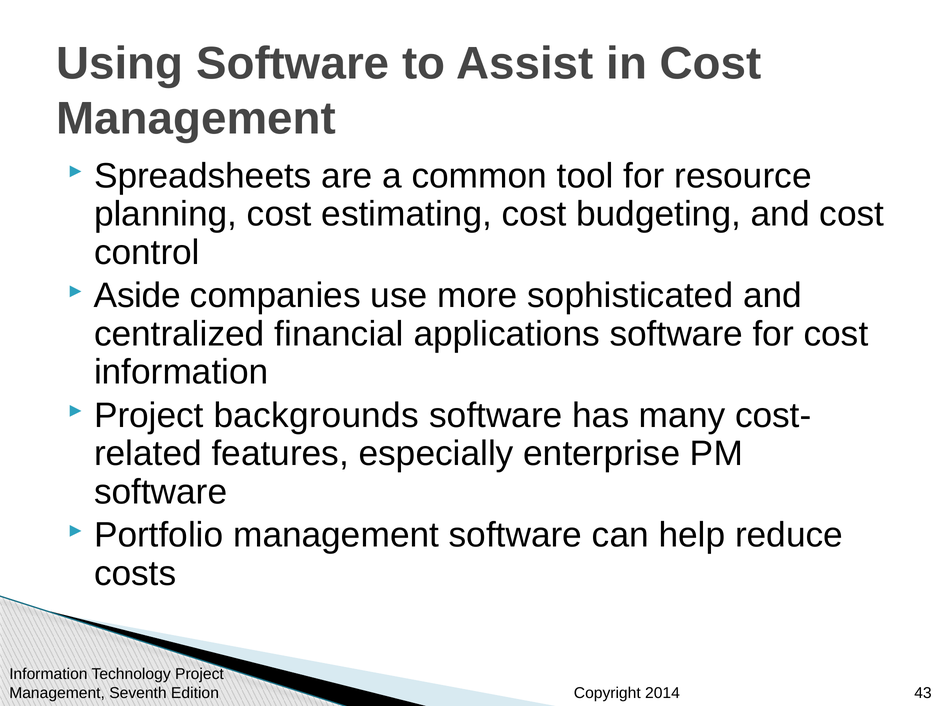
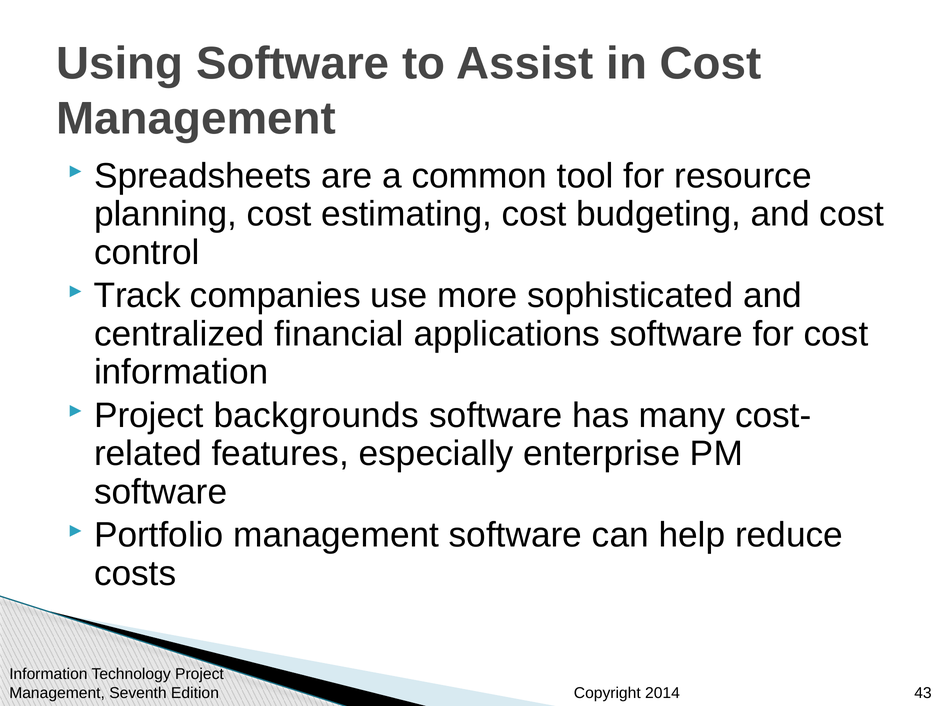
Aside: Aside -> Track
